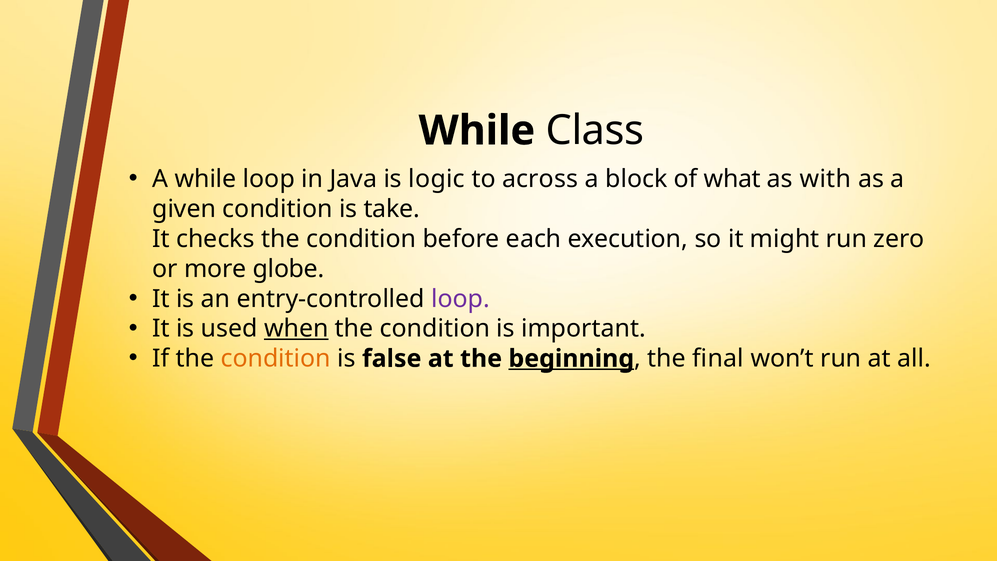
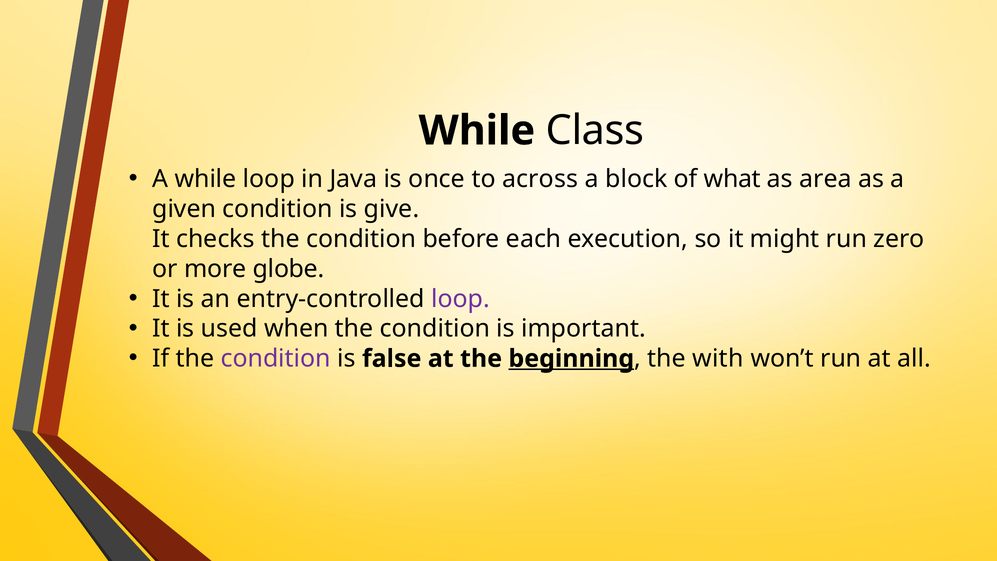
logic: logic -> once
with: with -> area
take: take -> give
when underline: present -> none
condition at (276, 359) colour: orange -> purple
final: final -> with
